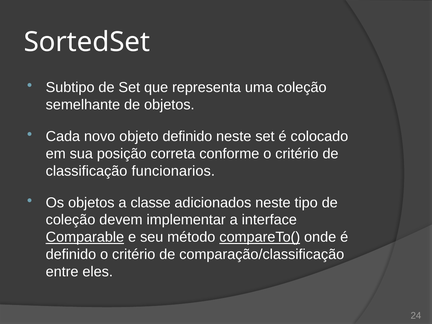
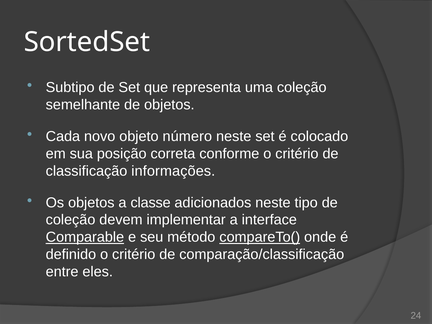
objeto definido: definido -> número
funcionarios: funcionarios -> informações
